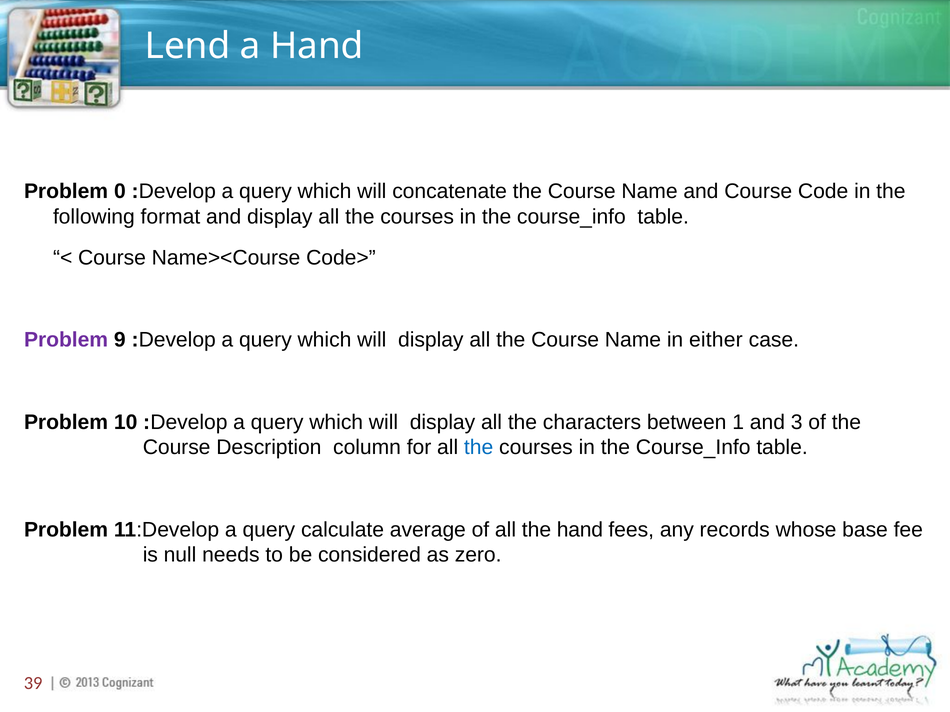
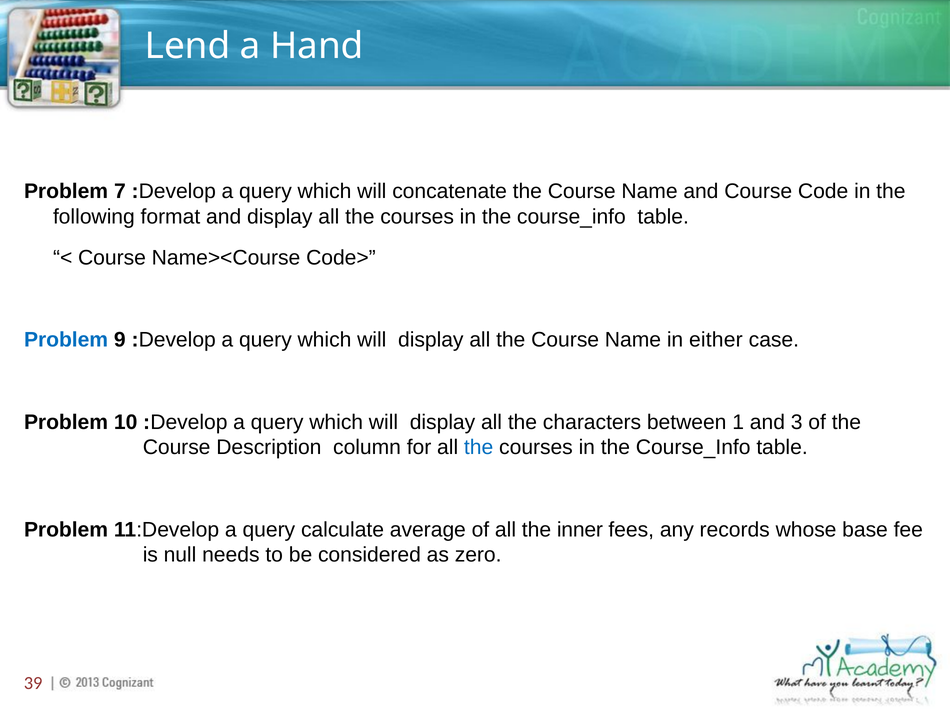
0: 0 -> 7
Problem at (66, 340) colour: purple -> blue
the hand: hand -> inner
